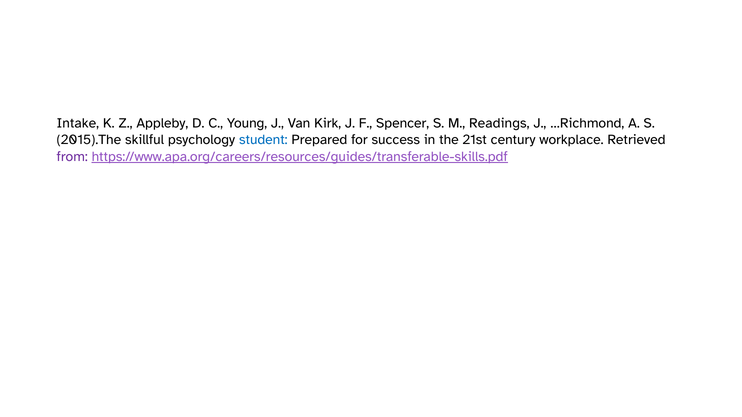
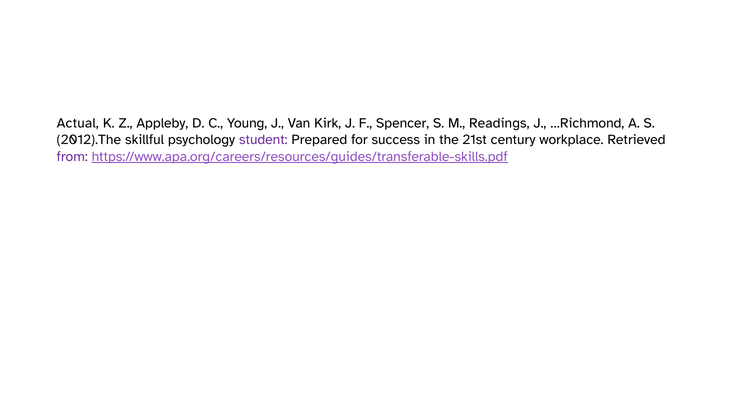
Intake: Intake -> Actual
2015).The: 2015).The -> 2012).The
student colour: blue -> purple
